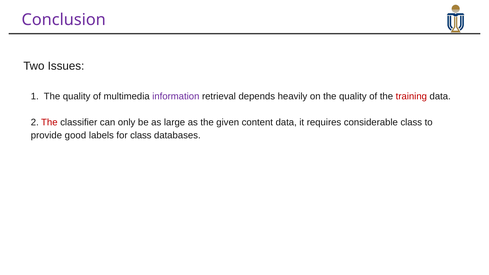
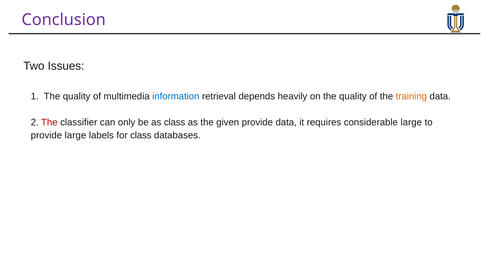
information colour: purple -> blue
training colour: red -> orange
as large: large -> class
given content: content -> provide
considerable class: class -> large
provide good: good -> large
